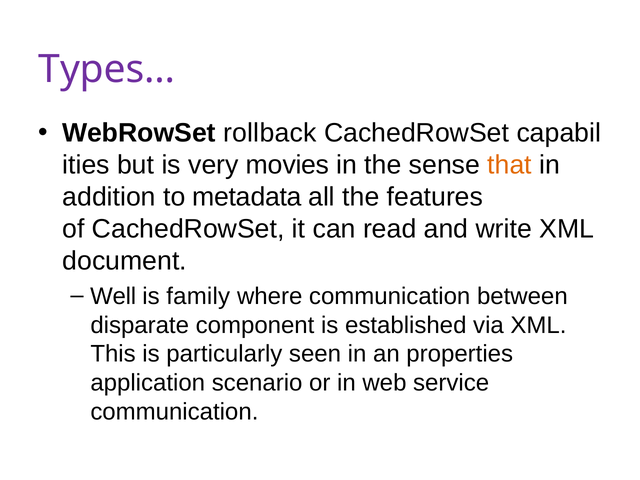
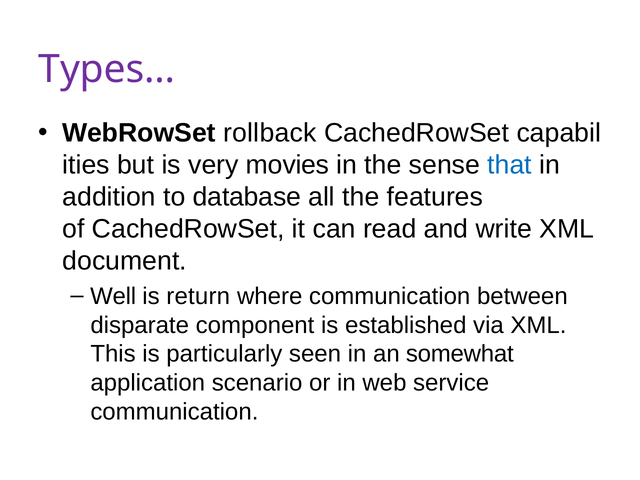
that colour: orange -> blue
metadata: metadata -> database
family: family -> return
properties: properties -> somewhat
